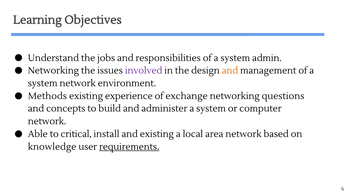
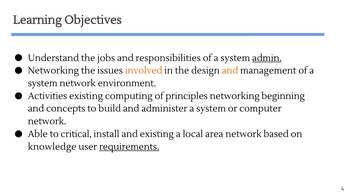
admin underline: none -> present
involved colour: purple -> orange
Methods: Methods -> Activities
experience: experience -> computing
exchange: exchange -> principles
questions: questions -> beginning
